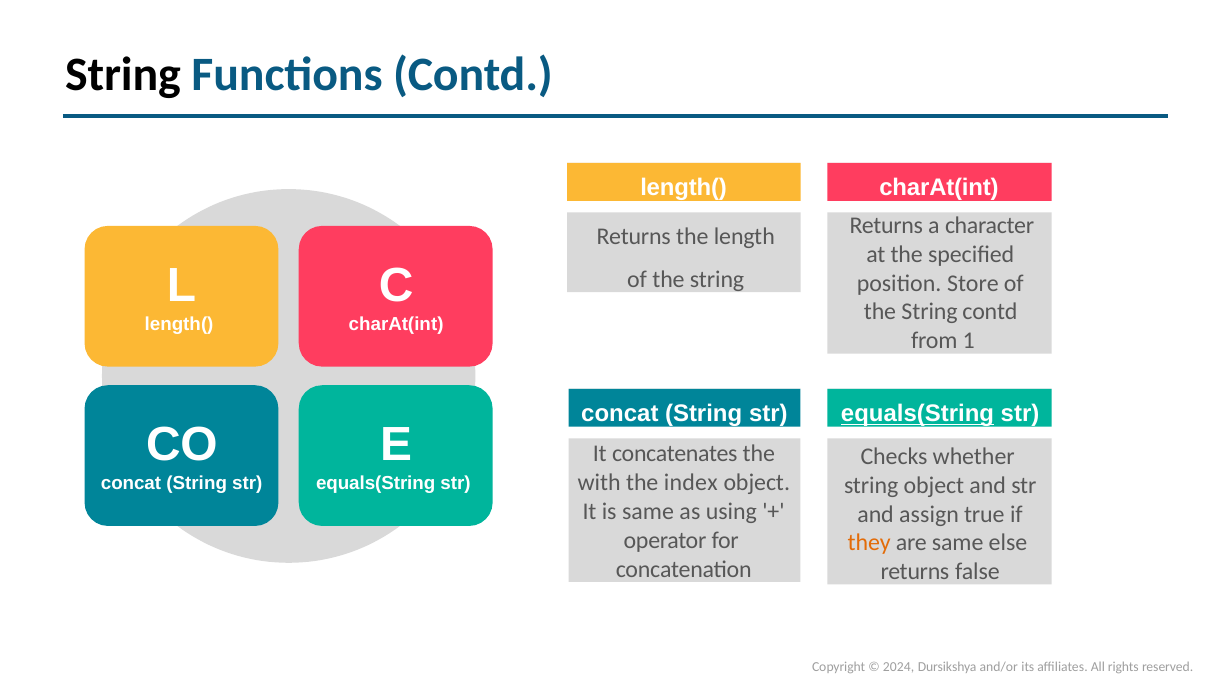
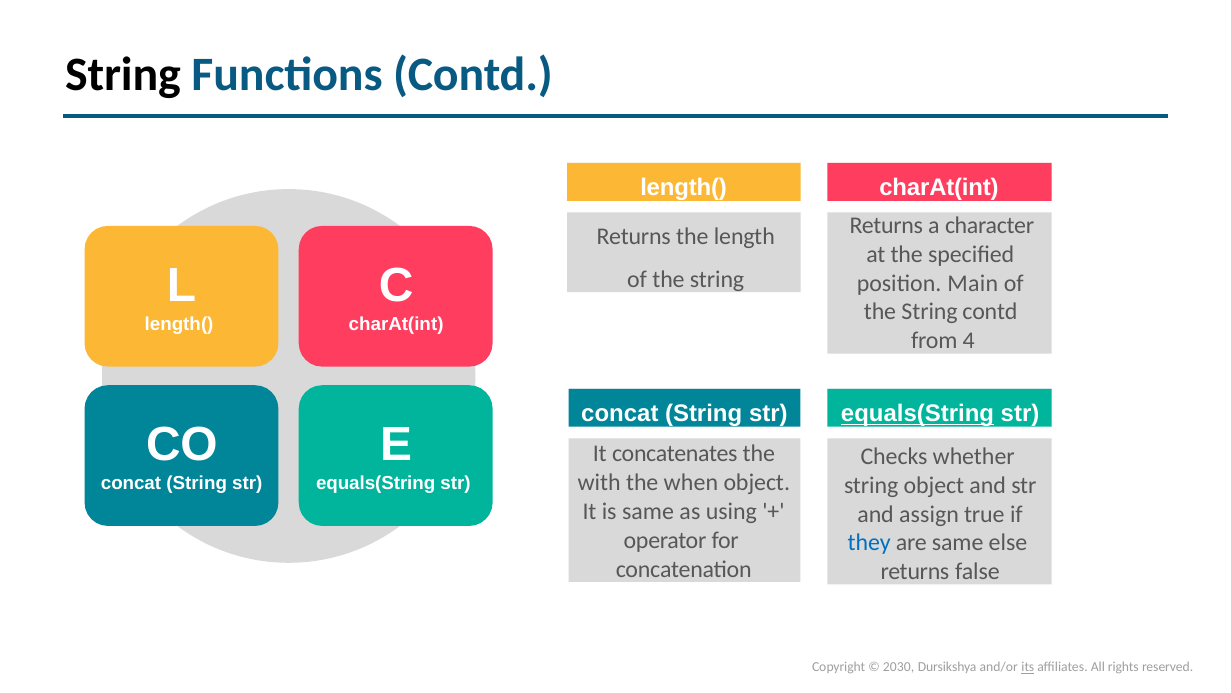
Store: Store -> Main
1: 1 -> 4
index: index -> when
they colour: orange -> blue
2024: 2024 -> 2030
its underline: none -> present
